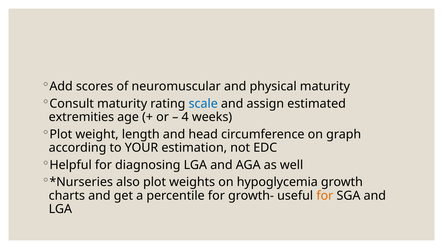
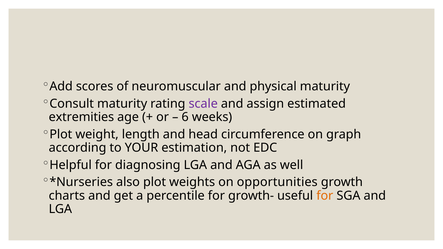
scale colour: blue -> purple
4: 4 -> 6
hypoglycemia: hypoglycemia -> opportunities
